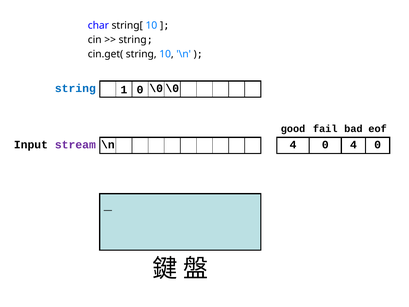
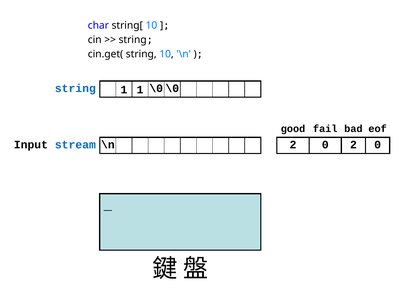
1 0: 0 -> 1
stream colour: purple -> blue
\n 4: 4 -> 2
0 4: 4 -> 2
